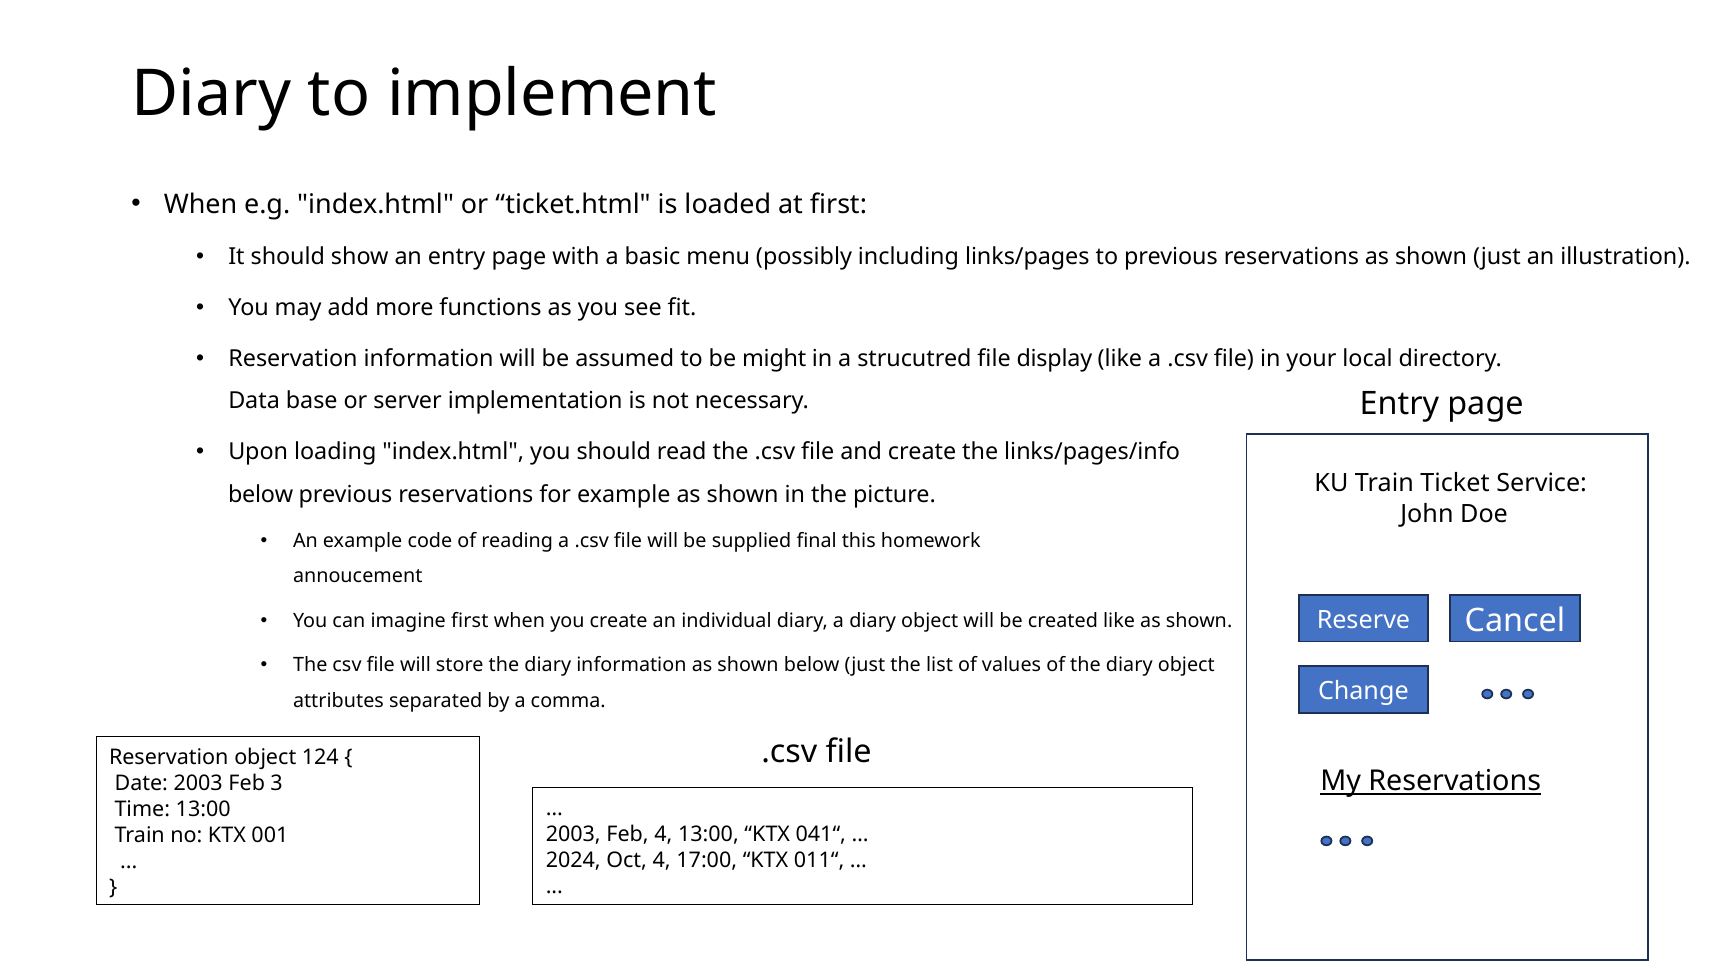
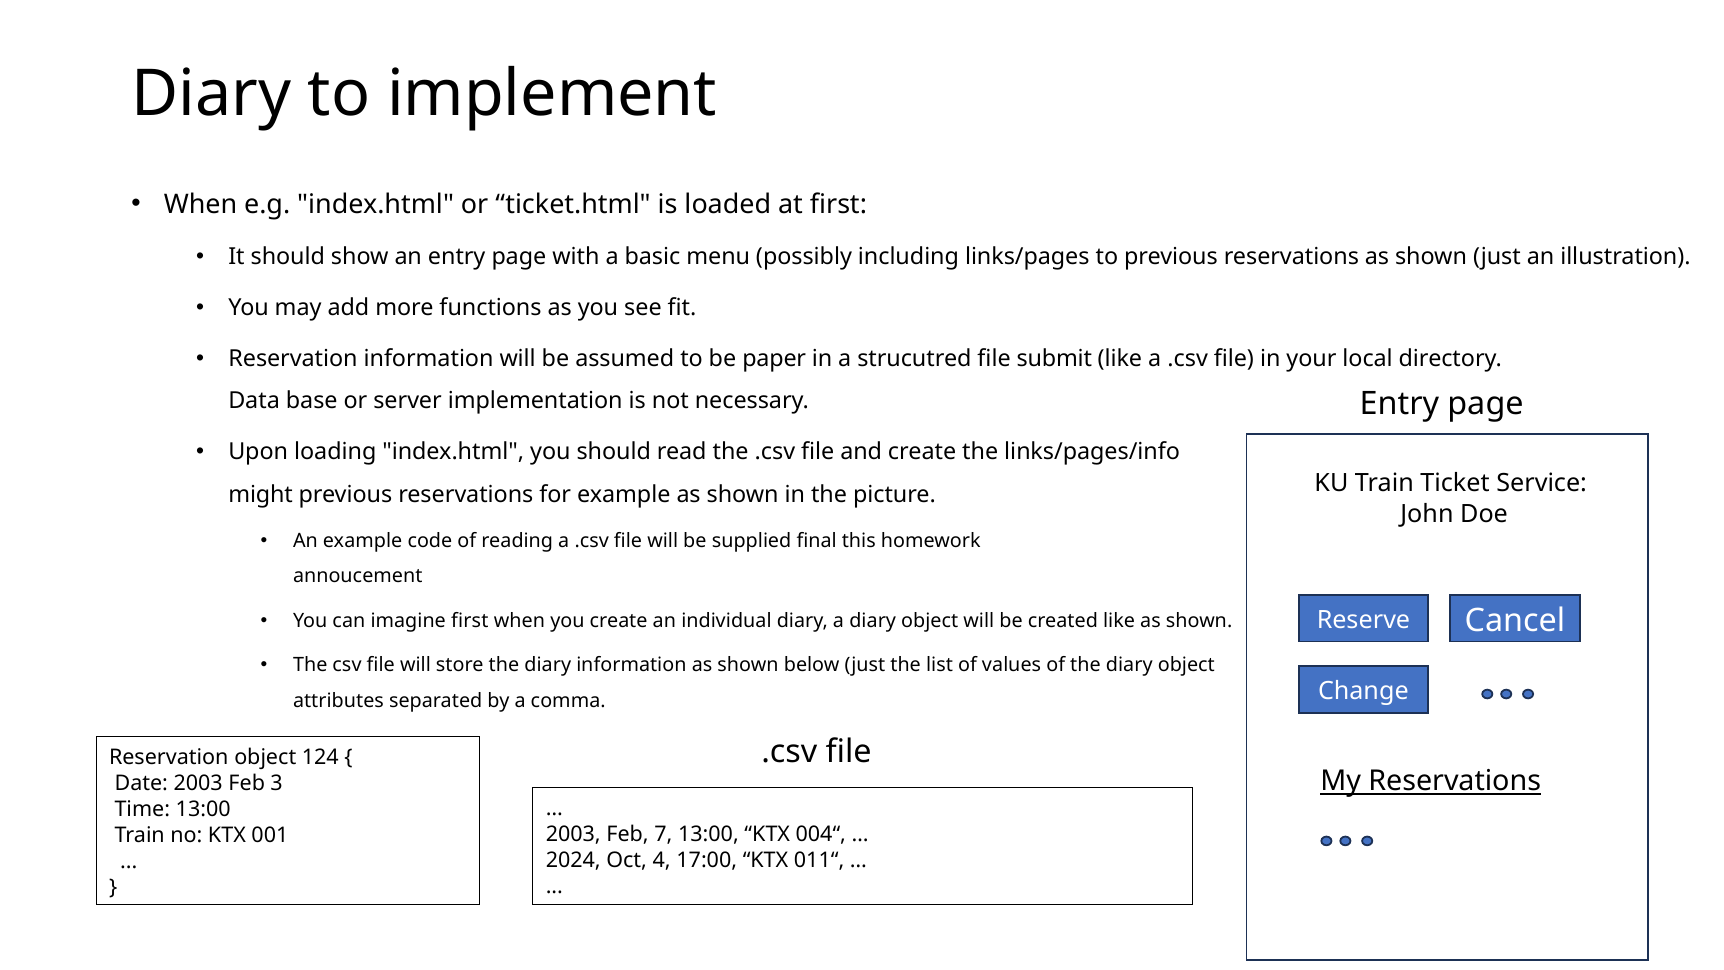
might: might -> paper
display: display -> submit
below at (261, 494): below -> might
Feb 4: 4 -> 7
041“: 041“ -> 004“
